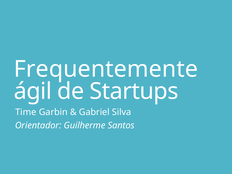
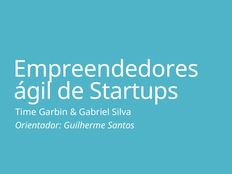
Frequentemente: Frequentemente -> Empreendedores
